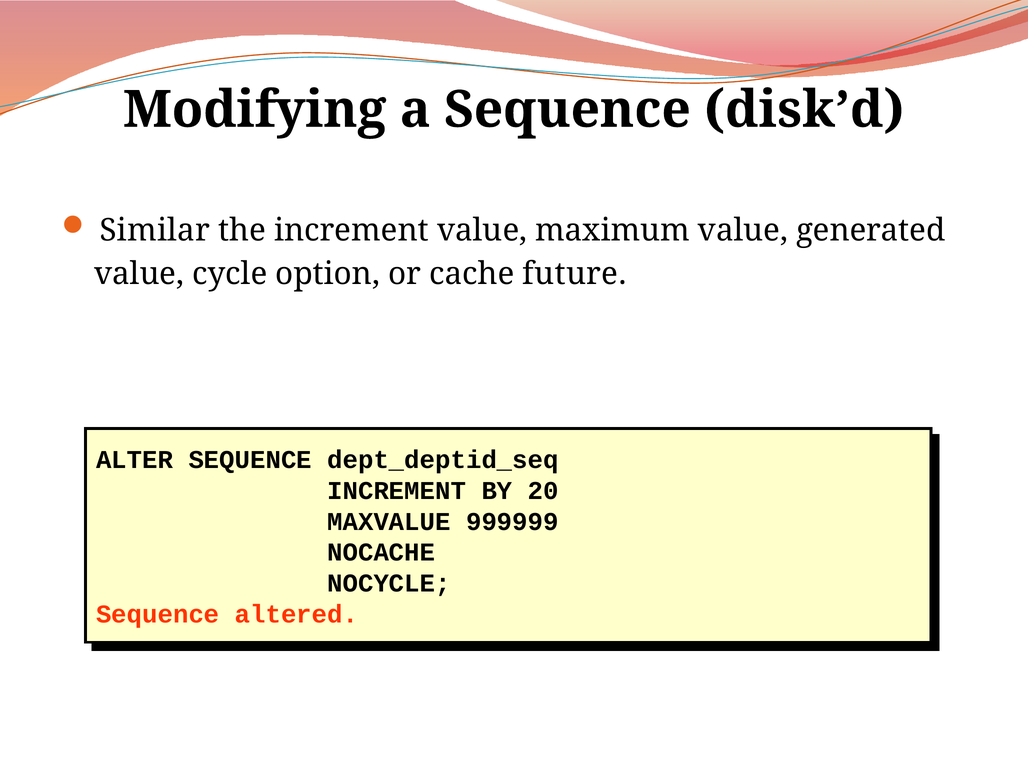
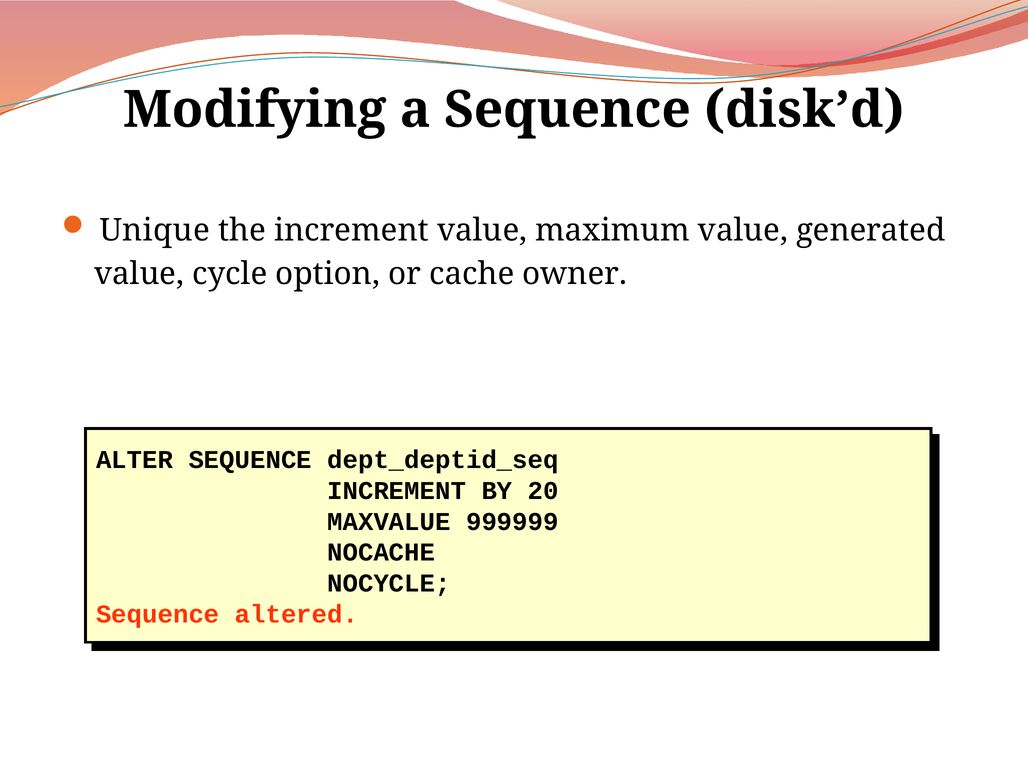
Similar: Similar -> Unique
future: future -> owner
